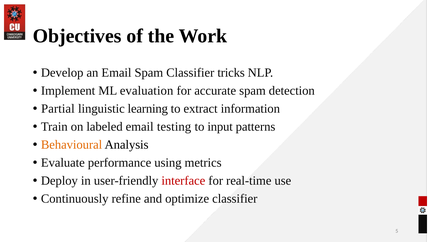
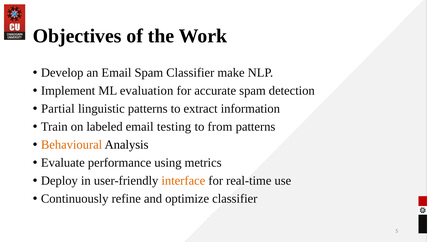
tricks: tricks -> make
linguistic learning: learning -> patterns
input: input -> from
interface colour: red -> orange
